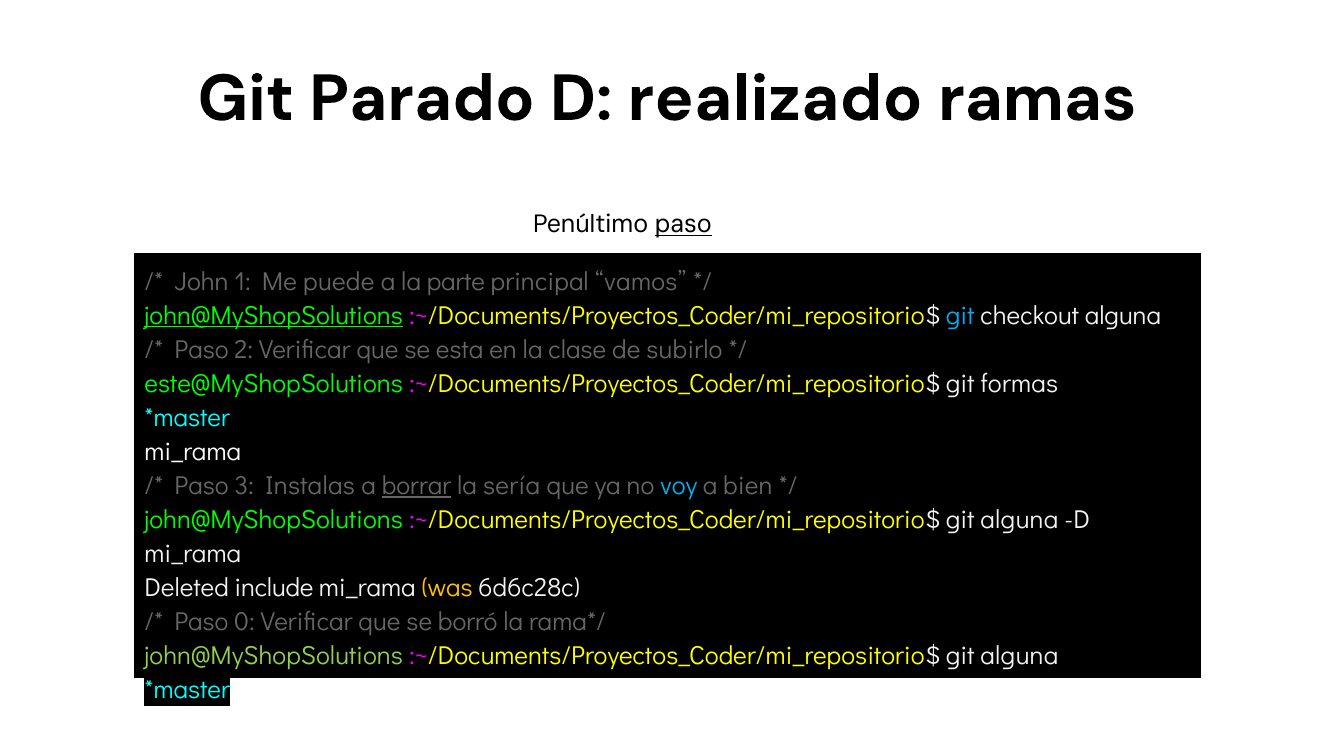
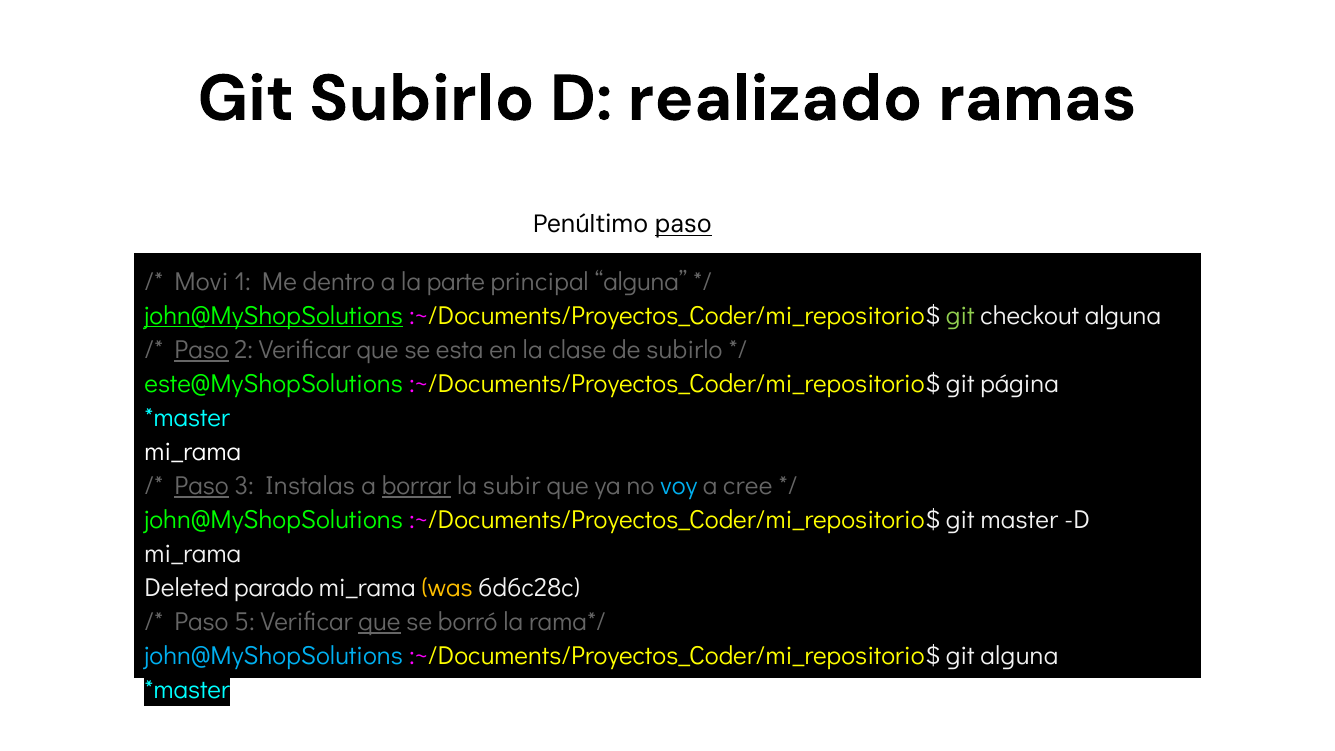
Git Parado: Parado -> Subirlo
John: John -> Movi
puede: puede -> dentro
principal vamos: vamos -> alguna
git at (960, 316) colour: light blue -> light green
Paso at (202, 350) underline: none -> present
formas: formas -> página
Paso at (202, 486) underline: none -> present
sería: sería -> subir
bien: bien -> cree
alguna at (1019, 520): alguna -> master
include: include -> parado
0: 0 -> 5
que at (379, 622) underline: none -> present
john@MyShopSolutions at (274, 656) colour: light green -> light blue
